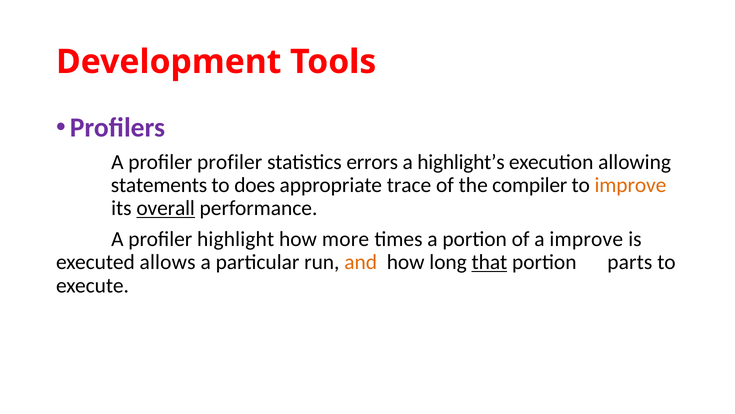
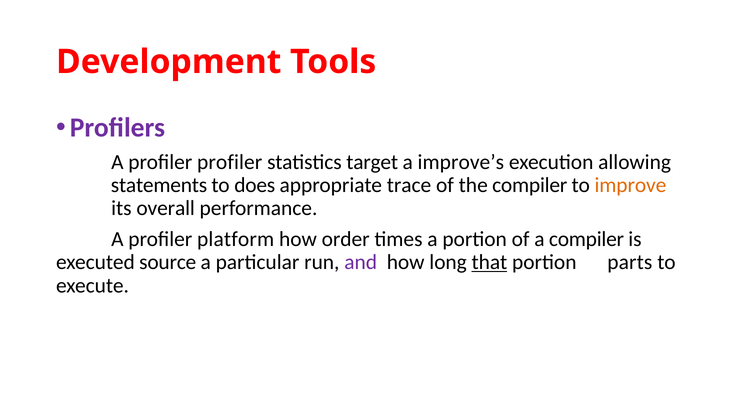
errors: errors -> target
highlight’s: highlight’s -> improve’s
overall underline: present -> none
highlight: highlight -> platform
more: more -> order
a improve: improve -> compiler
allows: allows -> source
and colour: orange -> purple
